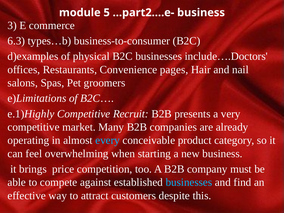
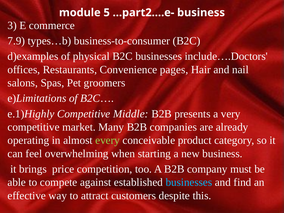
6.3: 6.3 -> 7.9
Recruit: Recruit -> Middle
every colour: light blue -> light green
